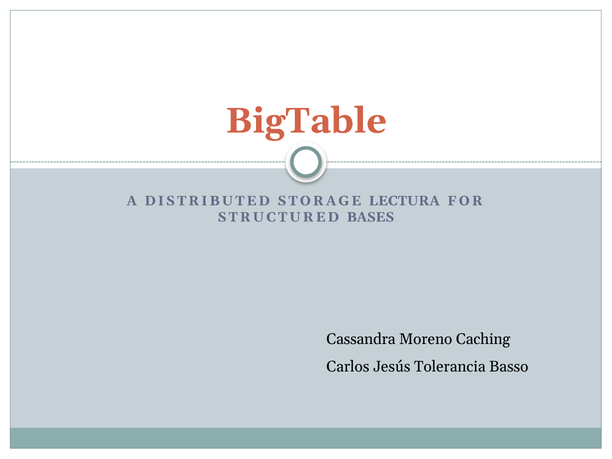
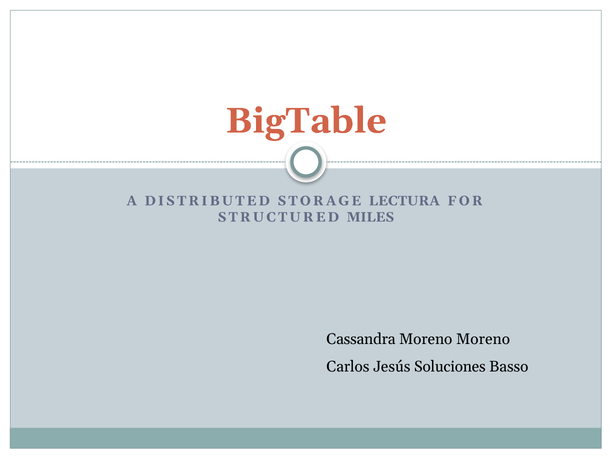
BASES: BASES -> MILES
Moreno Caching: Caching -> Moreno
Tolerancia: Tolerancia -> Soluciones
